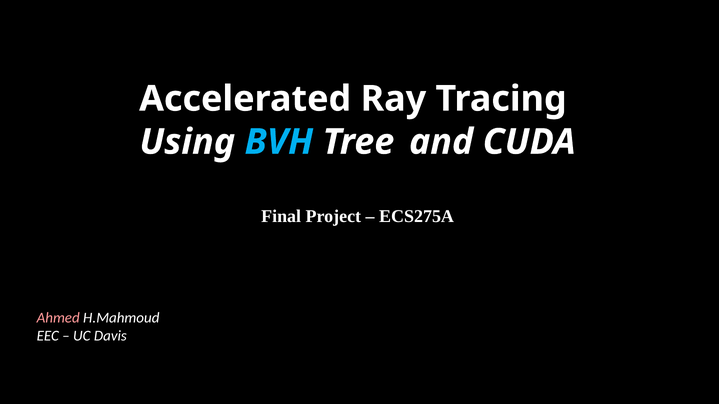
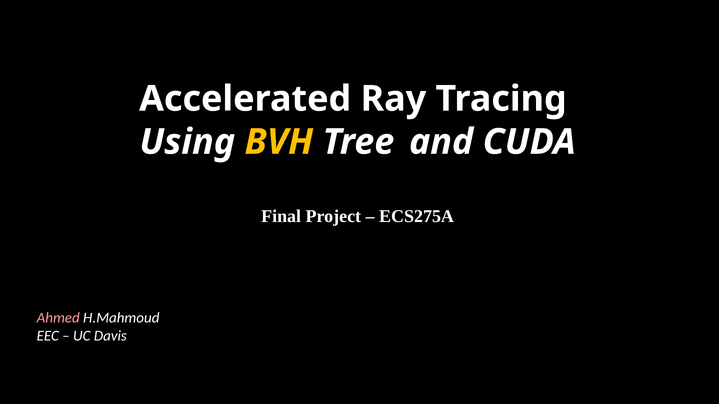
BVH colour: light blue -> yellow
